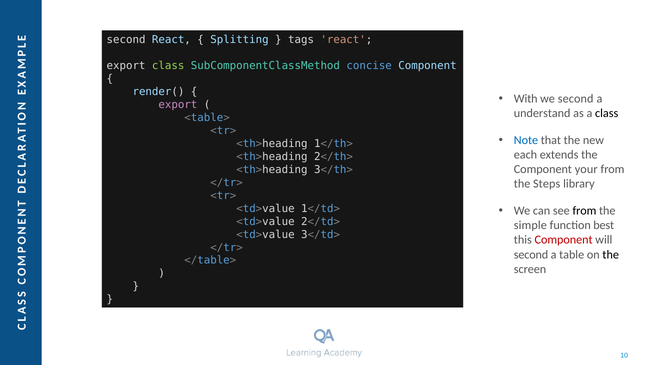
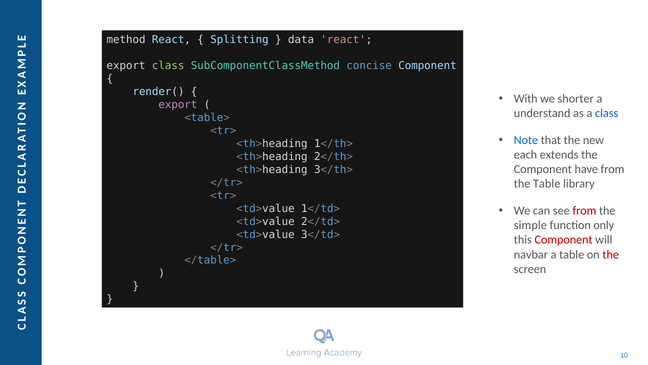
second at (126, 40): second -> method
tags: tags -> data
we second: second -> shorter
class at (607, 113) colour: black -> blue
your: your -> have
the Steps: Steps -> Table
from at (584, 210) colour: black -> red
best: best -> only
second at (531, 254): second -> navbar
the at (611, 254) colour: black -> red
